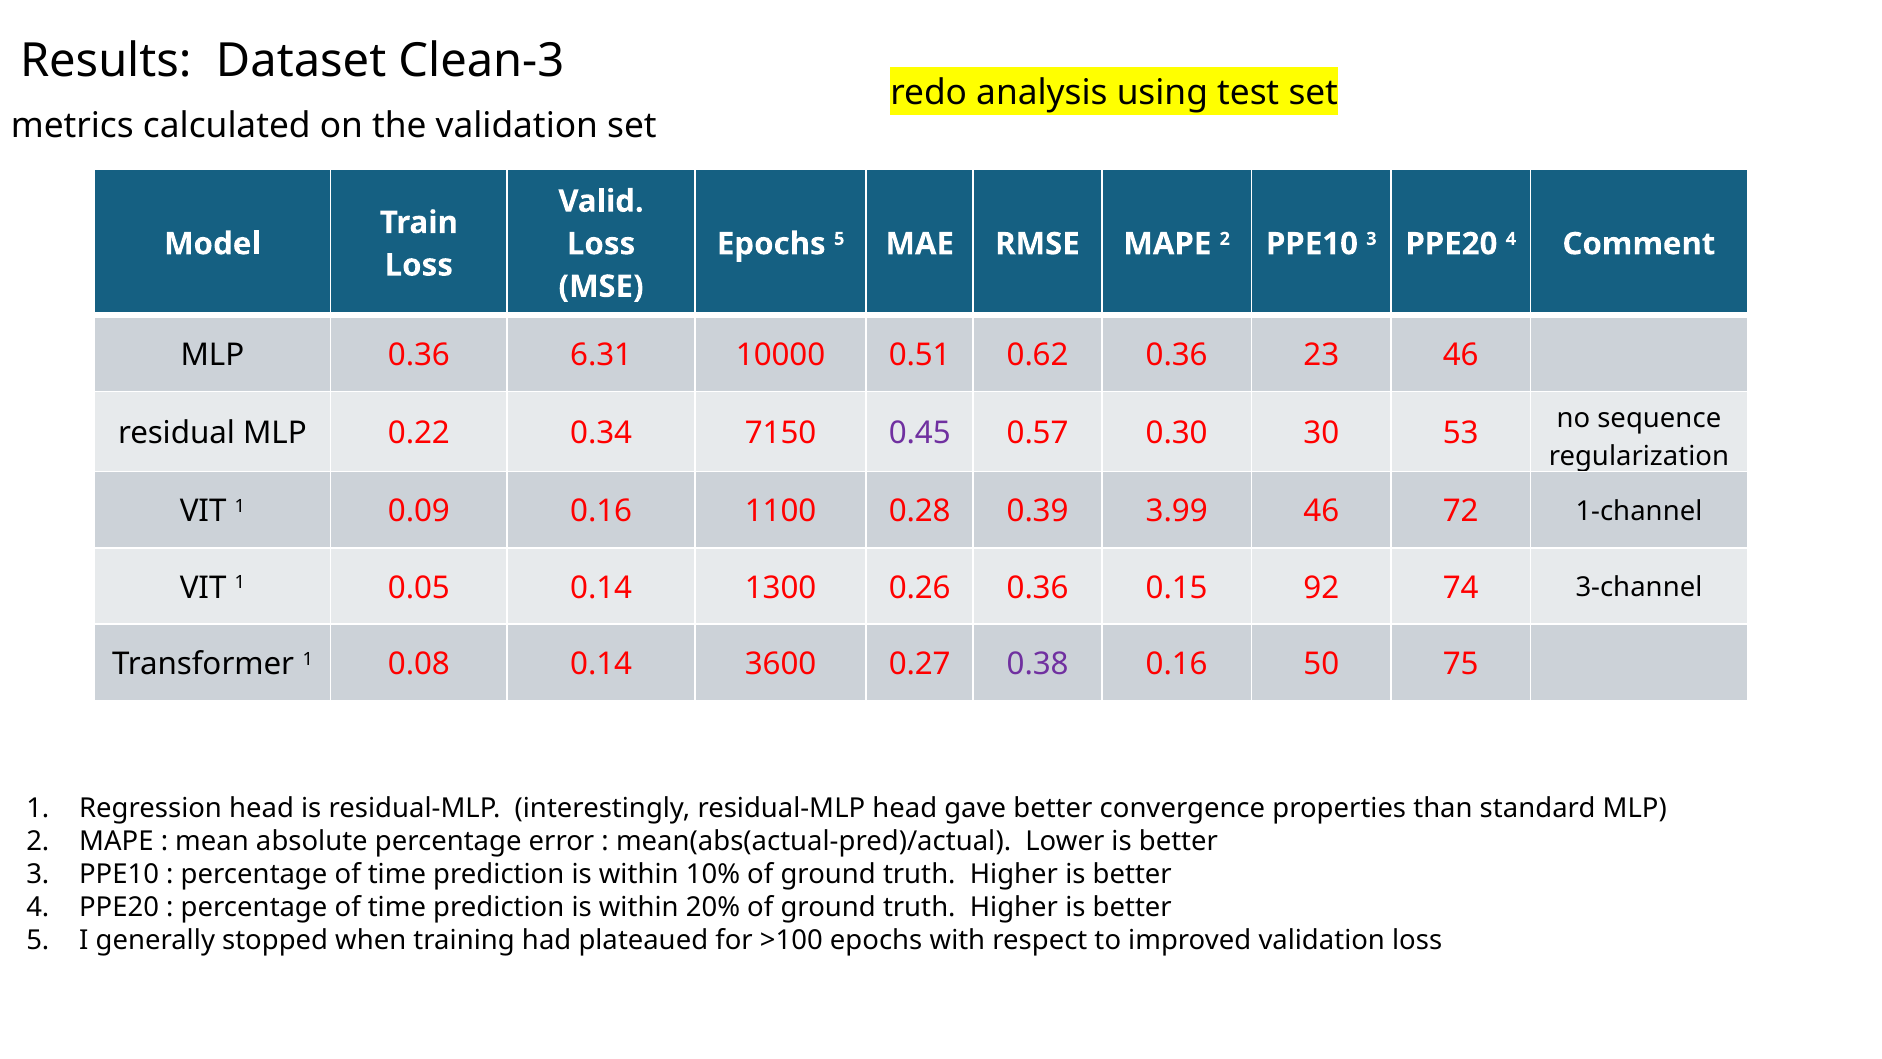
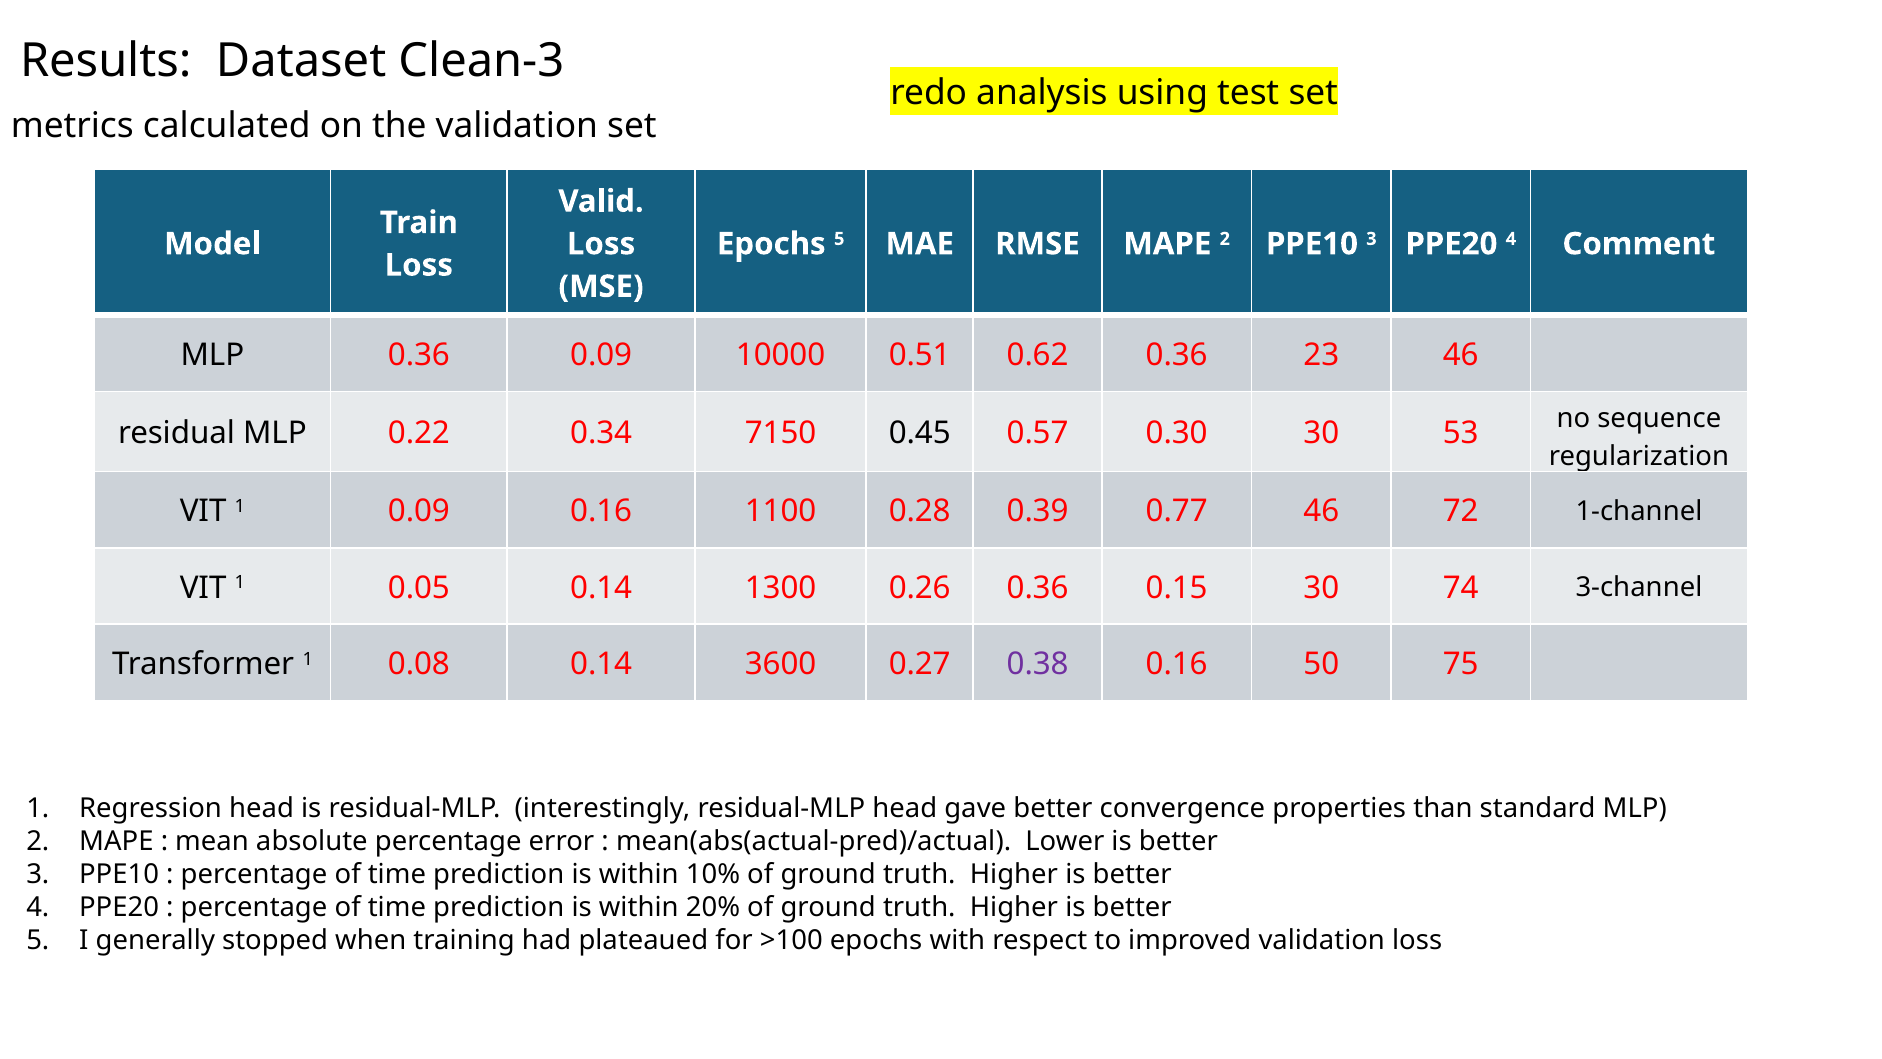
0.36 6.31: 6.31 -> 0.09
0.45 colour: purple -> black
3.99: 3.99 -> 0.77
0.15 92: 92 -> 30
